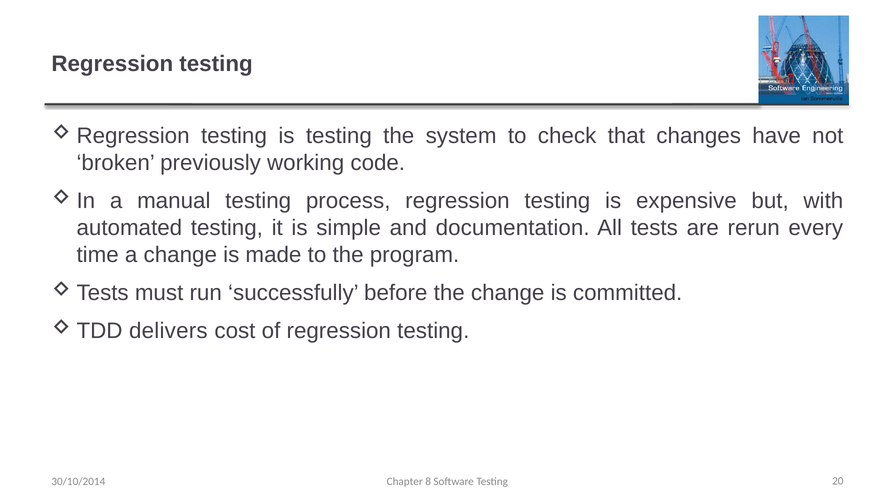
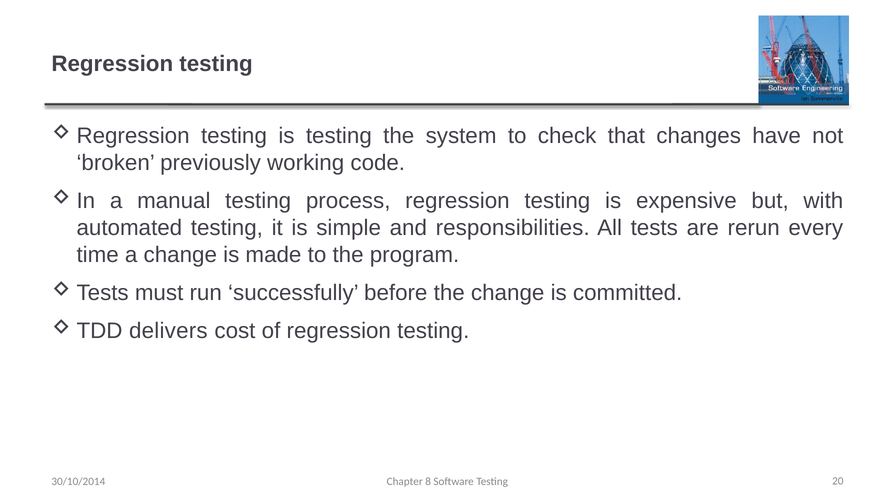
documentation: documentation -> responsibilities
